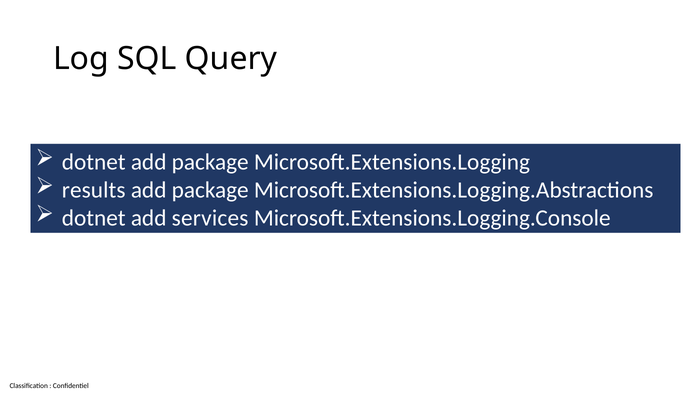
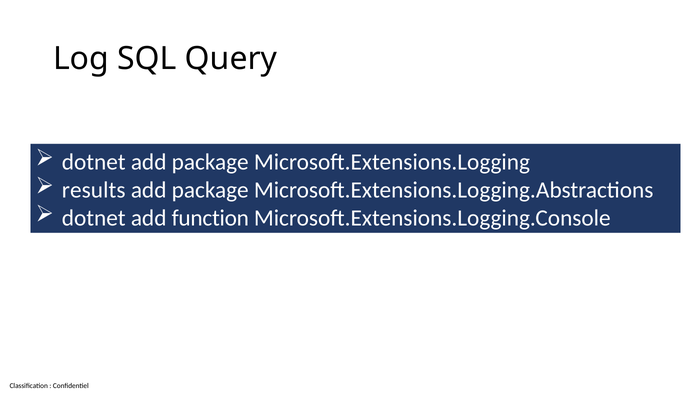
services: services -> function
